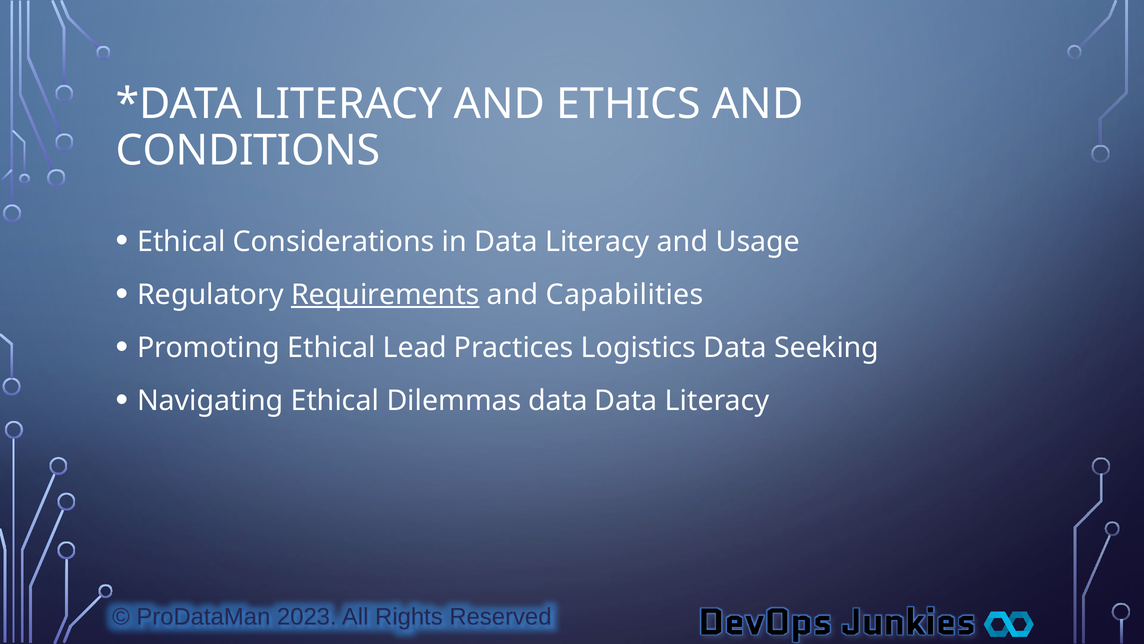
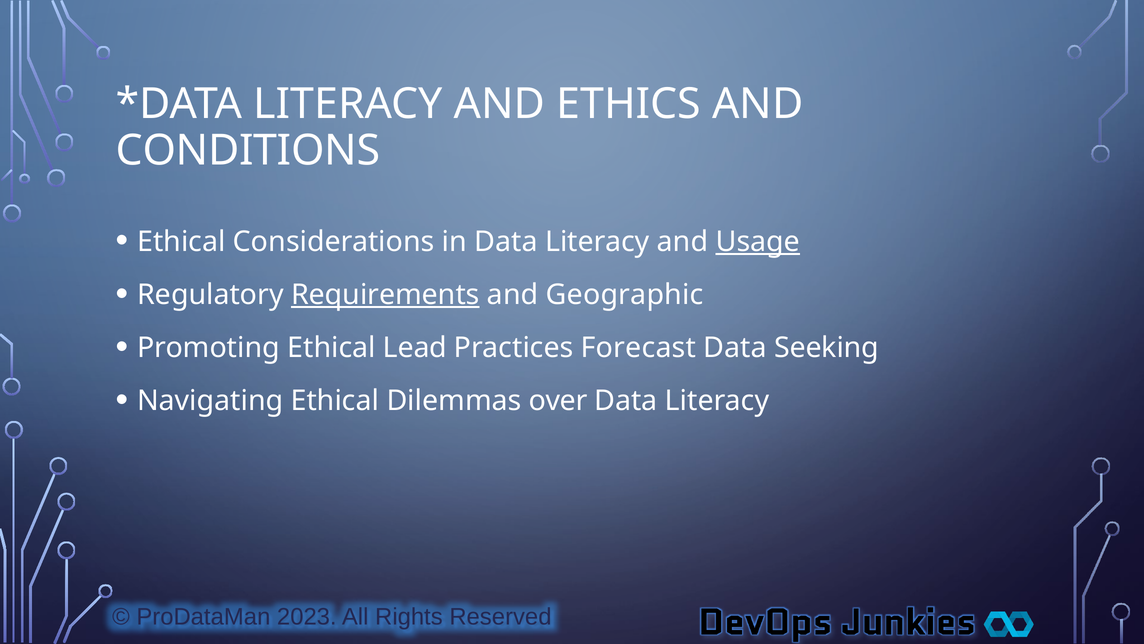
Usage underline: none -> present
Capabilities: Capabilities -> Geographic
Logistics: Logistics -> Forecast
Dilemmas data: data -> over
